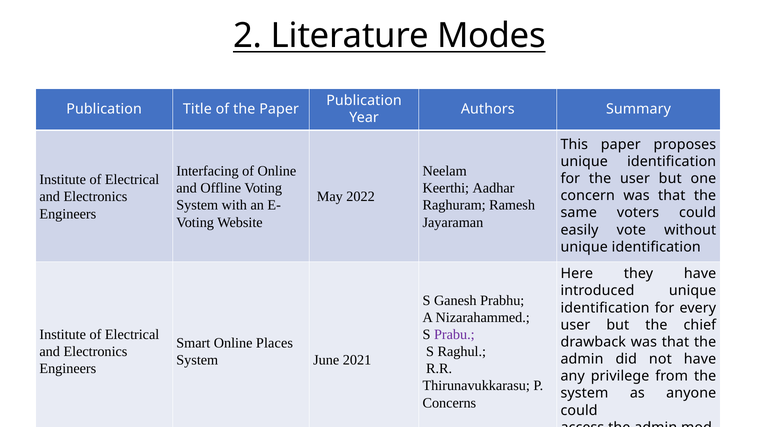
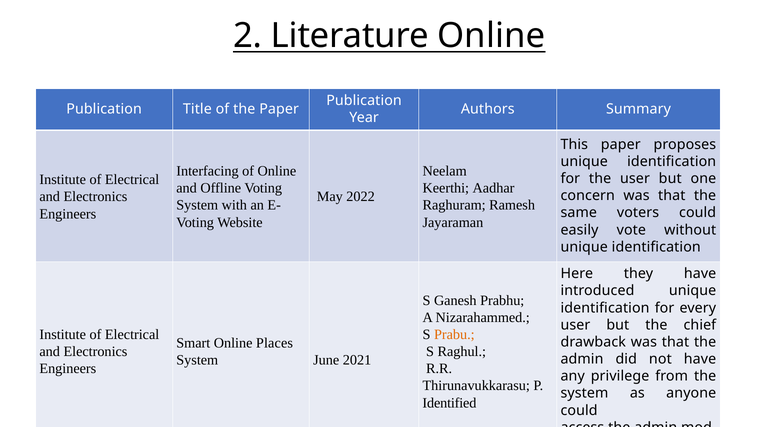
Literature Modes: Modes -> Online
Prabu colour: purple -> orange
Concerns: Concerns -> Identified
